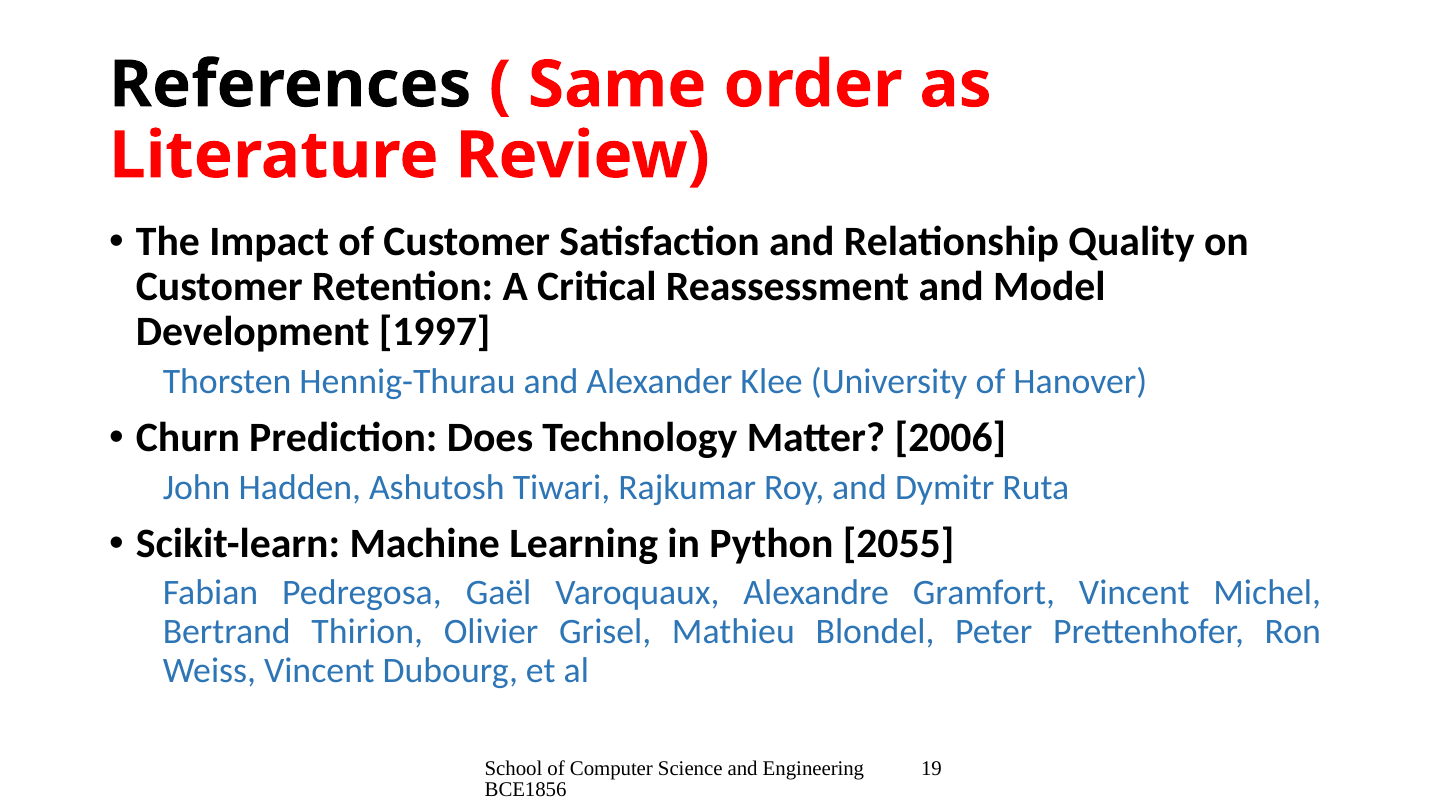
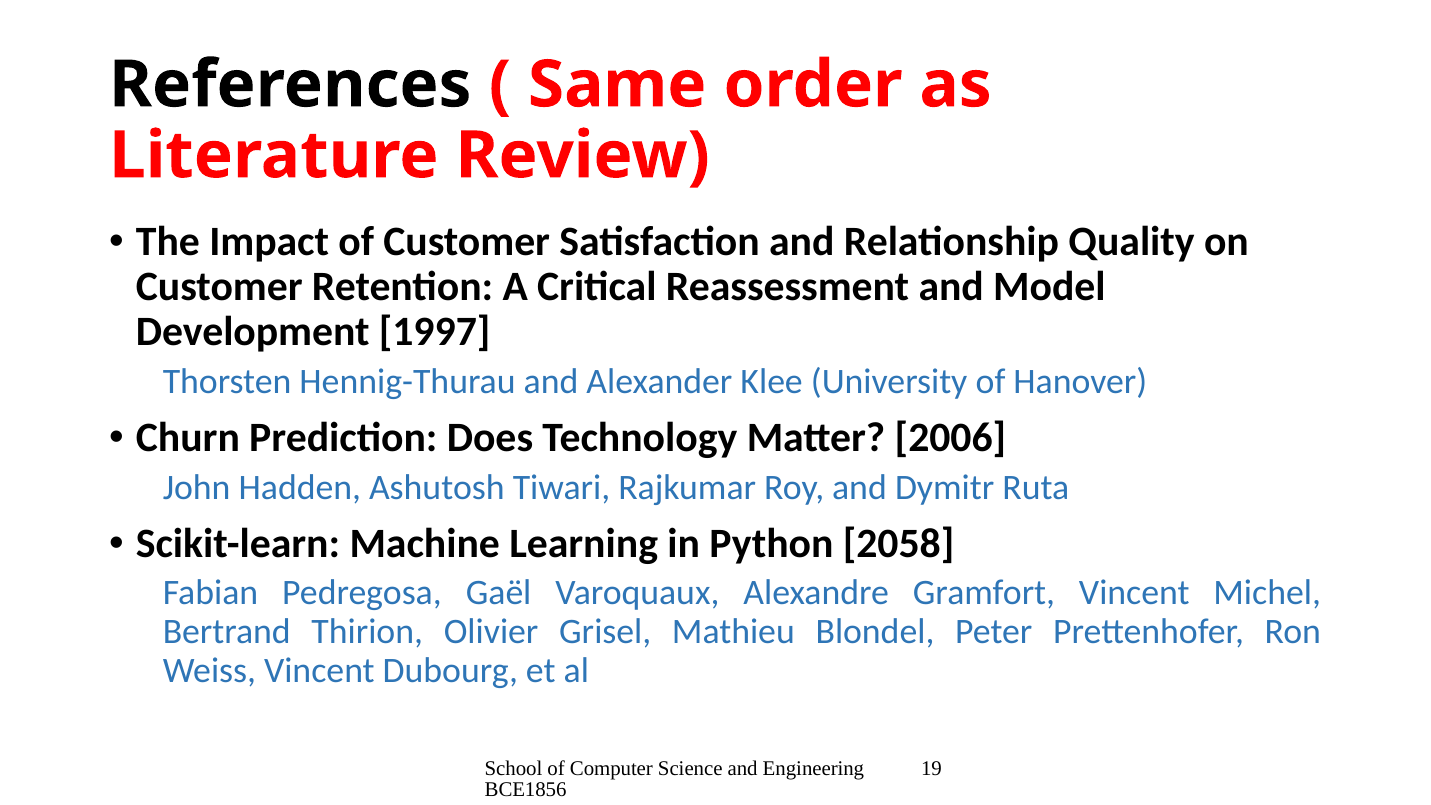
2055: 2055 -> 2058
